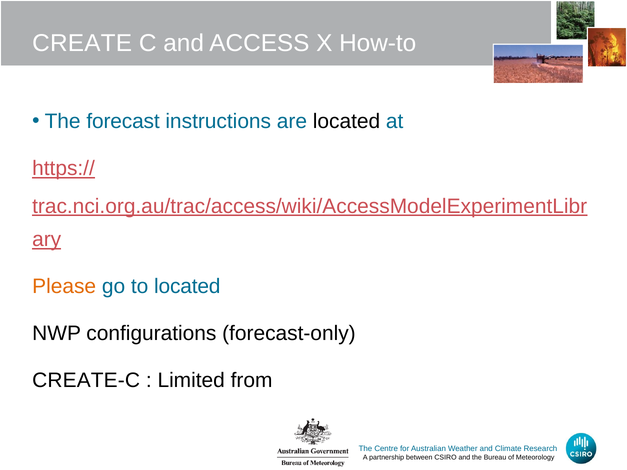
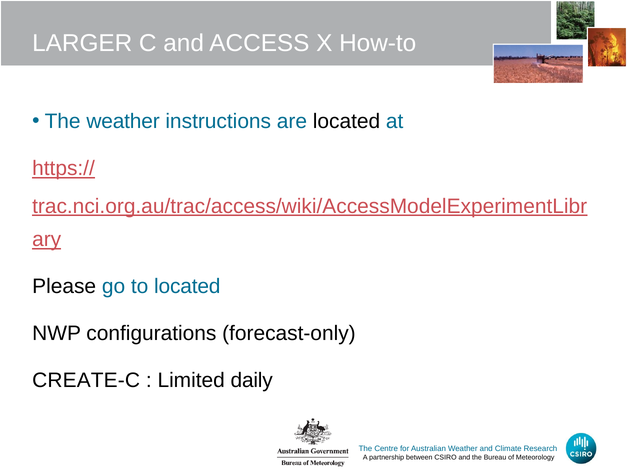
CREATE: CREATE -> LARGER
The forecast: forecast -> weather
Please colour: orange -> black
from: from -> daily
